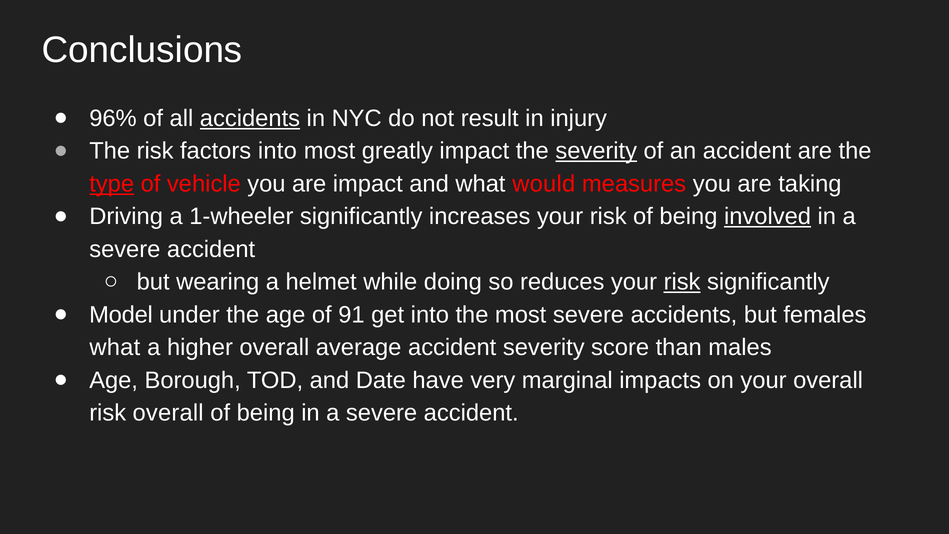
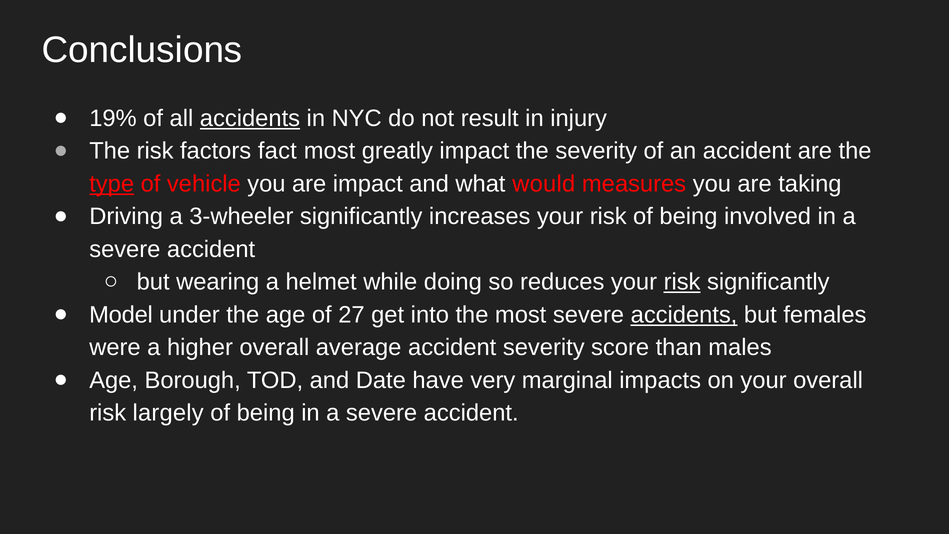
96%: 96% -> 19%
factors into: into -> fact
severity at (596, 151) underline: present -> none
1-wheeler: 1-wheeler -> 3-wheeler
involved underline: present -> none
91: 91 -> 27
accidents at (684, 315) underline: none -> present
what at (115, 347): what -> were
risk overall: overall -> largely
